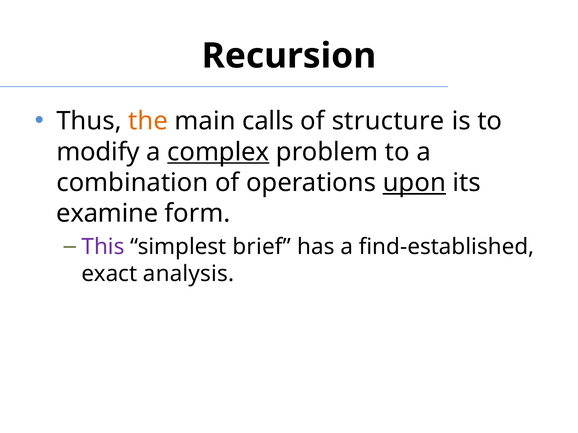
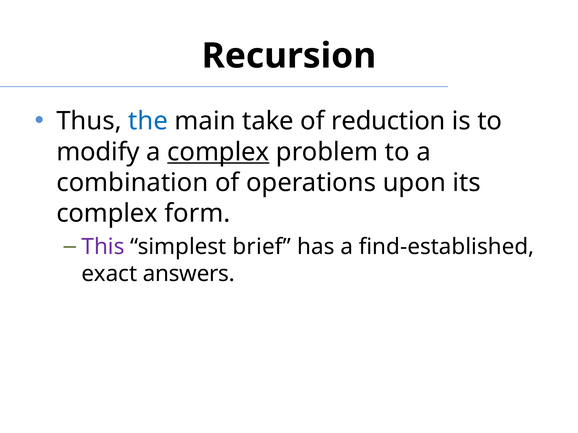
the colour: orange -> blue
calls: calls -> take
structure: structure -> reduction
upon underline: present -> none
examine at (107, 214): examine -> complex
analysis: analysis -> answers
